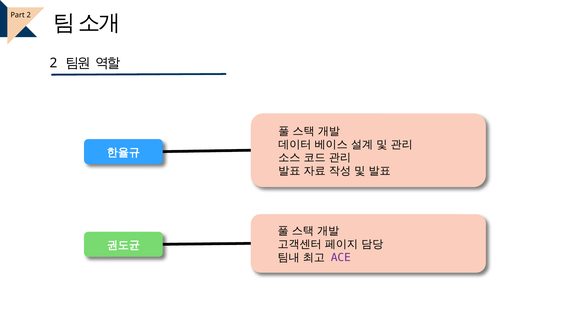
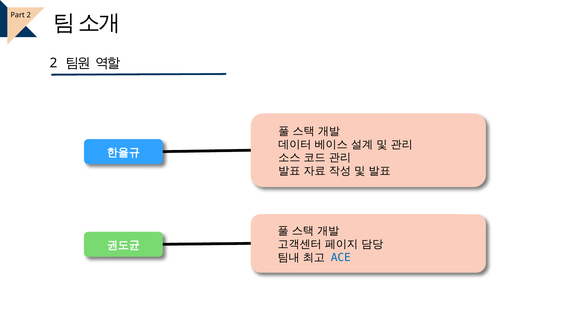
ACE colour: purple -> blue
